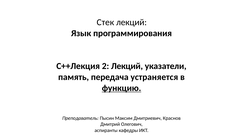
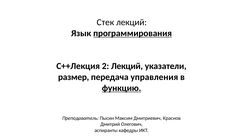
программирования underline: none -> present
память: память -> размер
устраняется: устраняется -> управления
